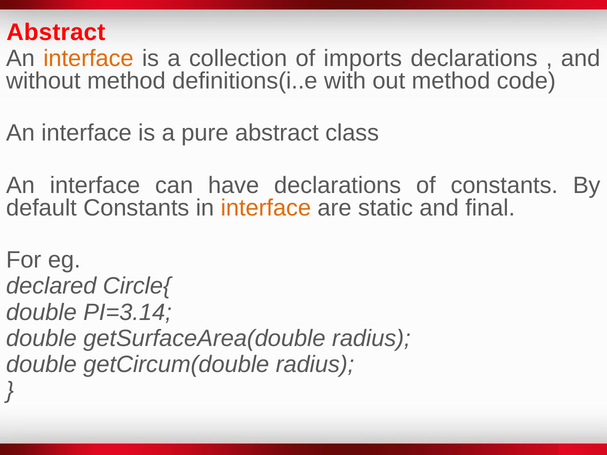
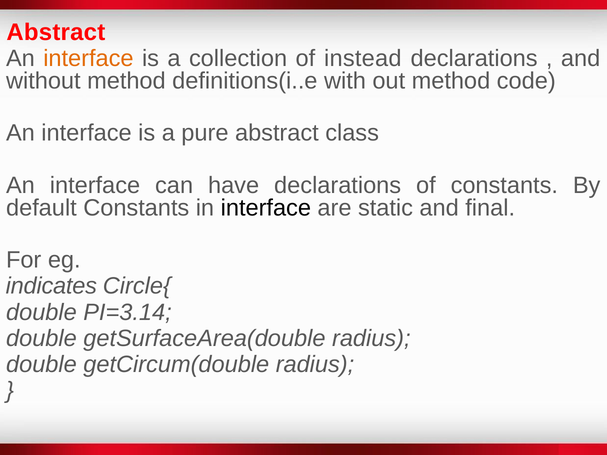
imports: imports -> instead
interface at (266, 208) colour: orange -> black
declared: declared -> indicates
